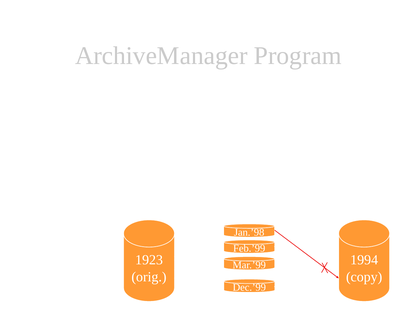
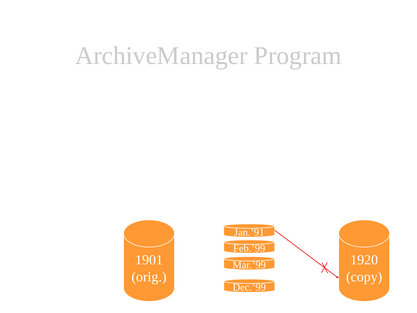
Jan.’98: Jan.’98 -> Jan.’91
1923: 1923 -> 1901
1994: 1994 -> 1920
